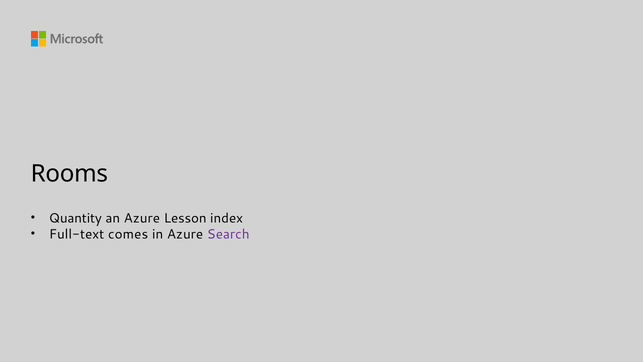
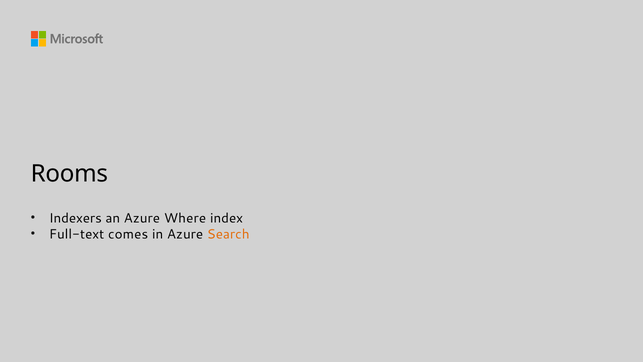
Quantity: Quantity -> Indexers
Lesson: Lesson -> Where
Search colour: purple -> orange
